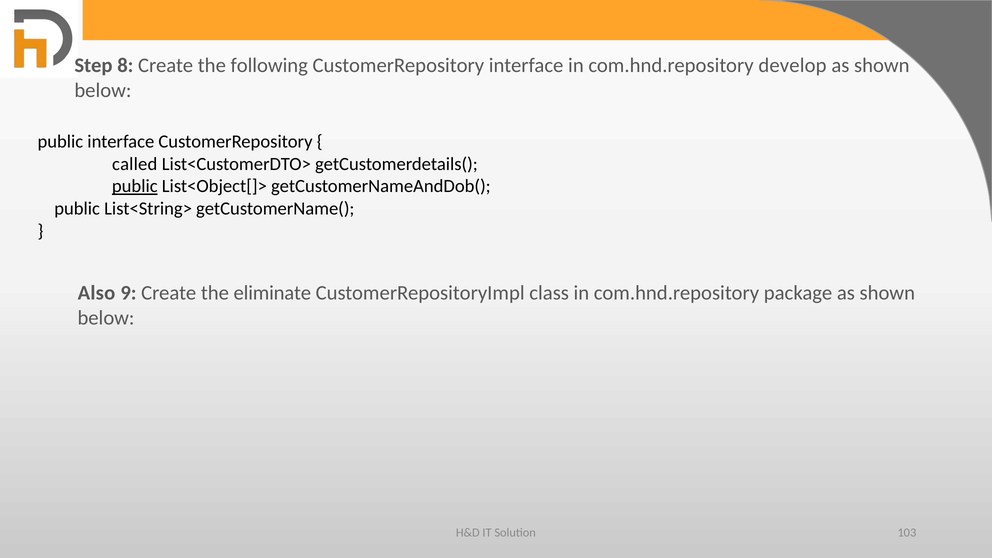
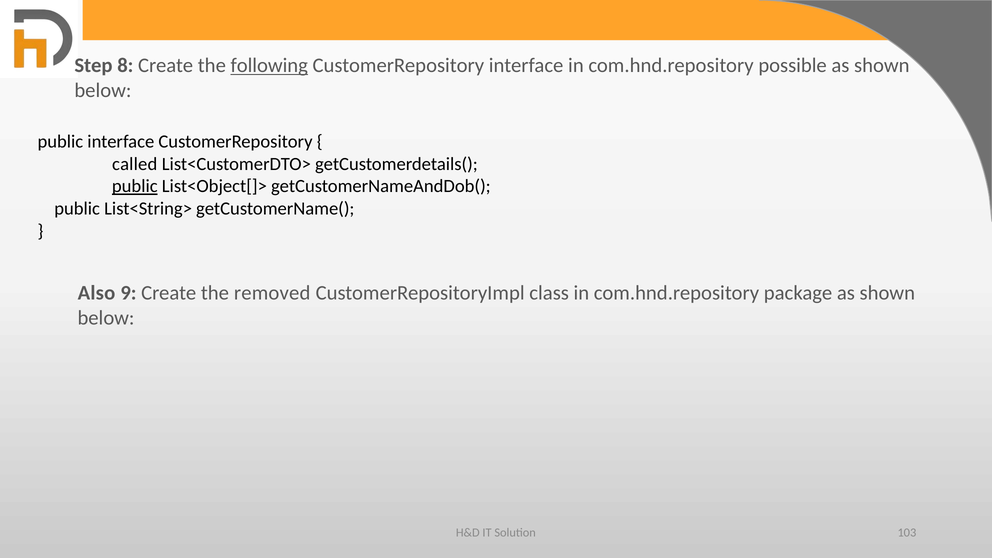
following underline: none -> present
develop: develop -> possible
eliminate: eliminate -> removed
